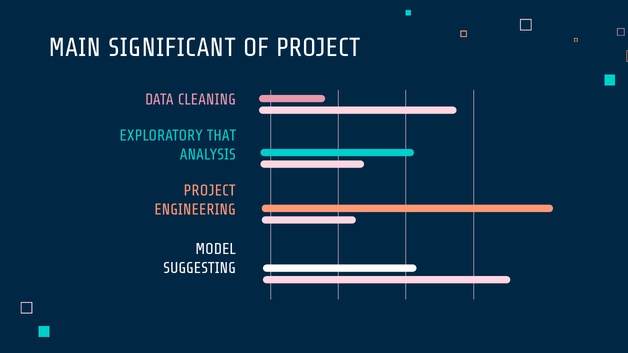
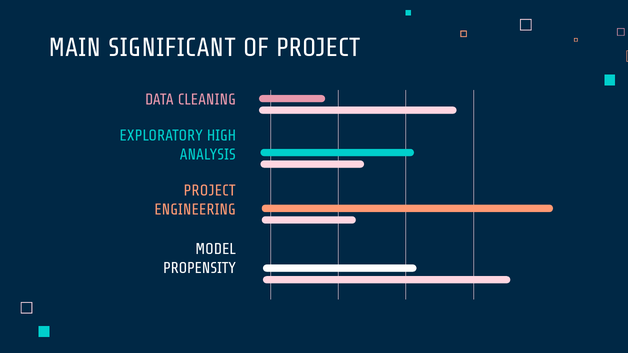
THAT: THAT -> HIGH
SUGGESTING: SUGGESTING -> PROPENSITY
